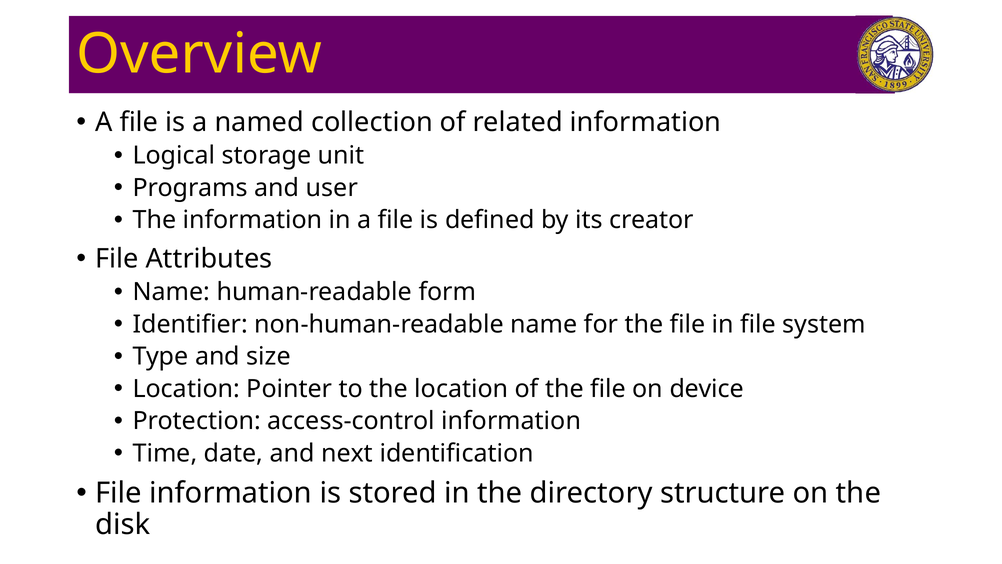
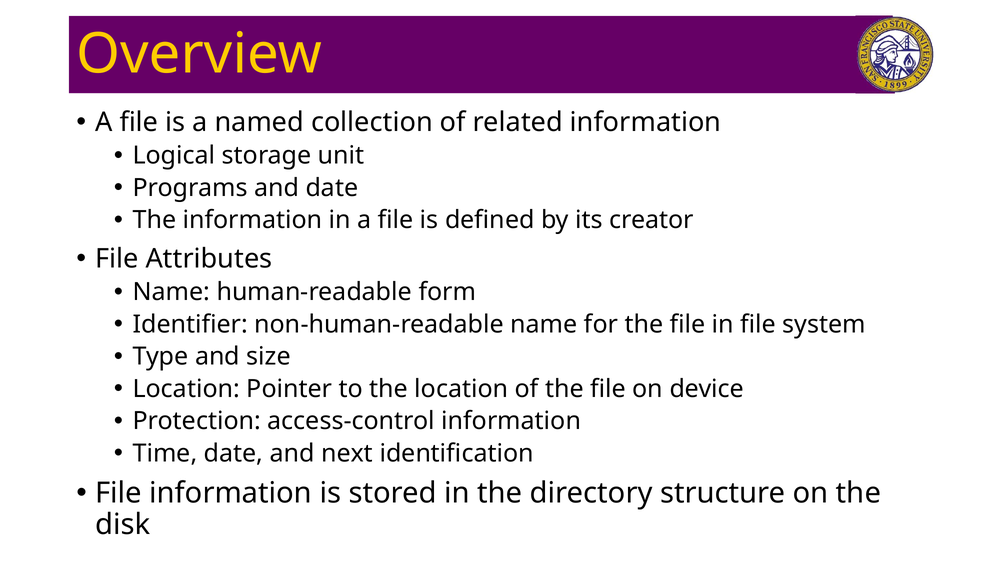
and user: user -> date
